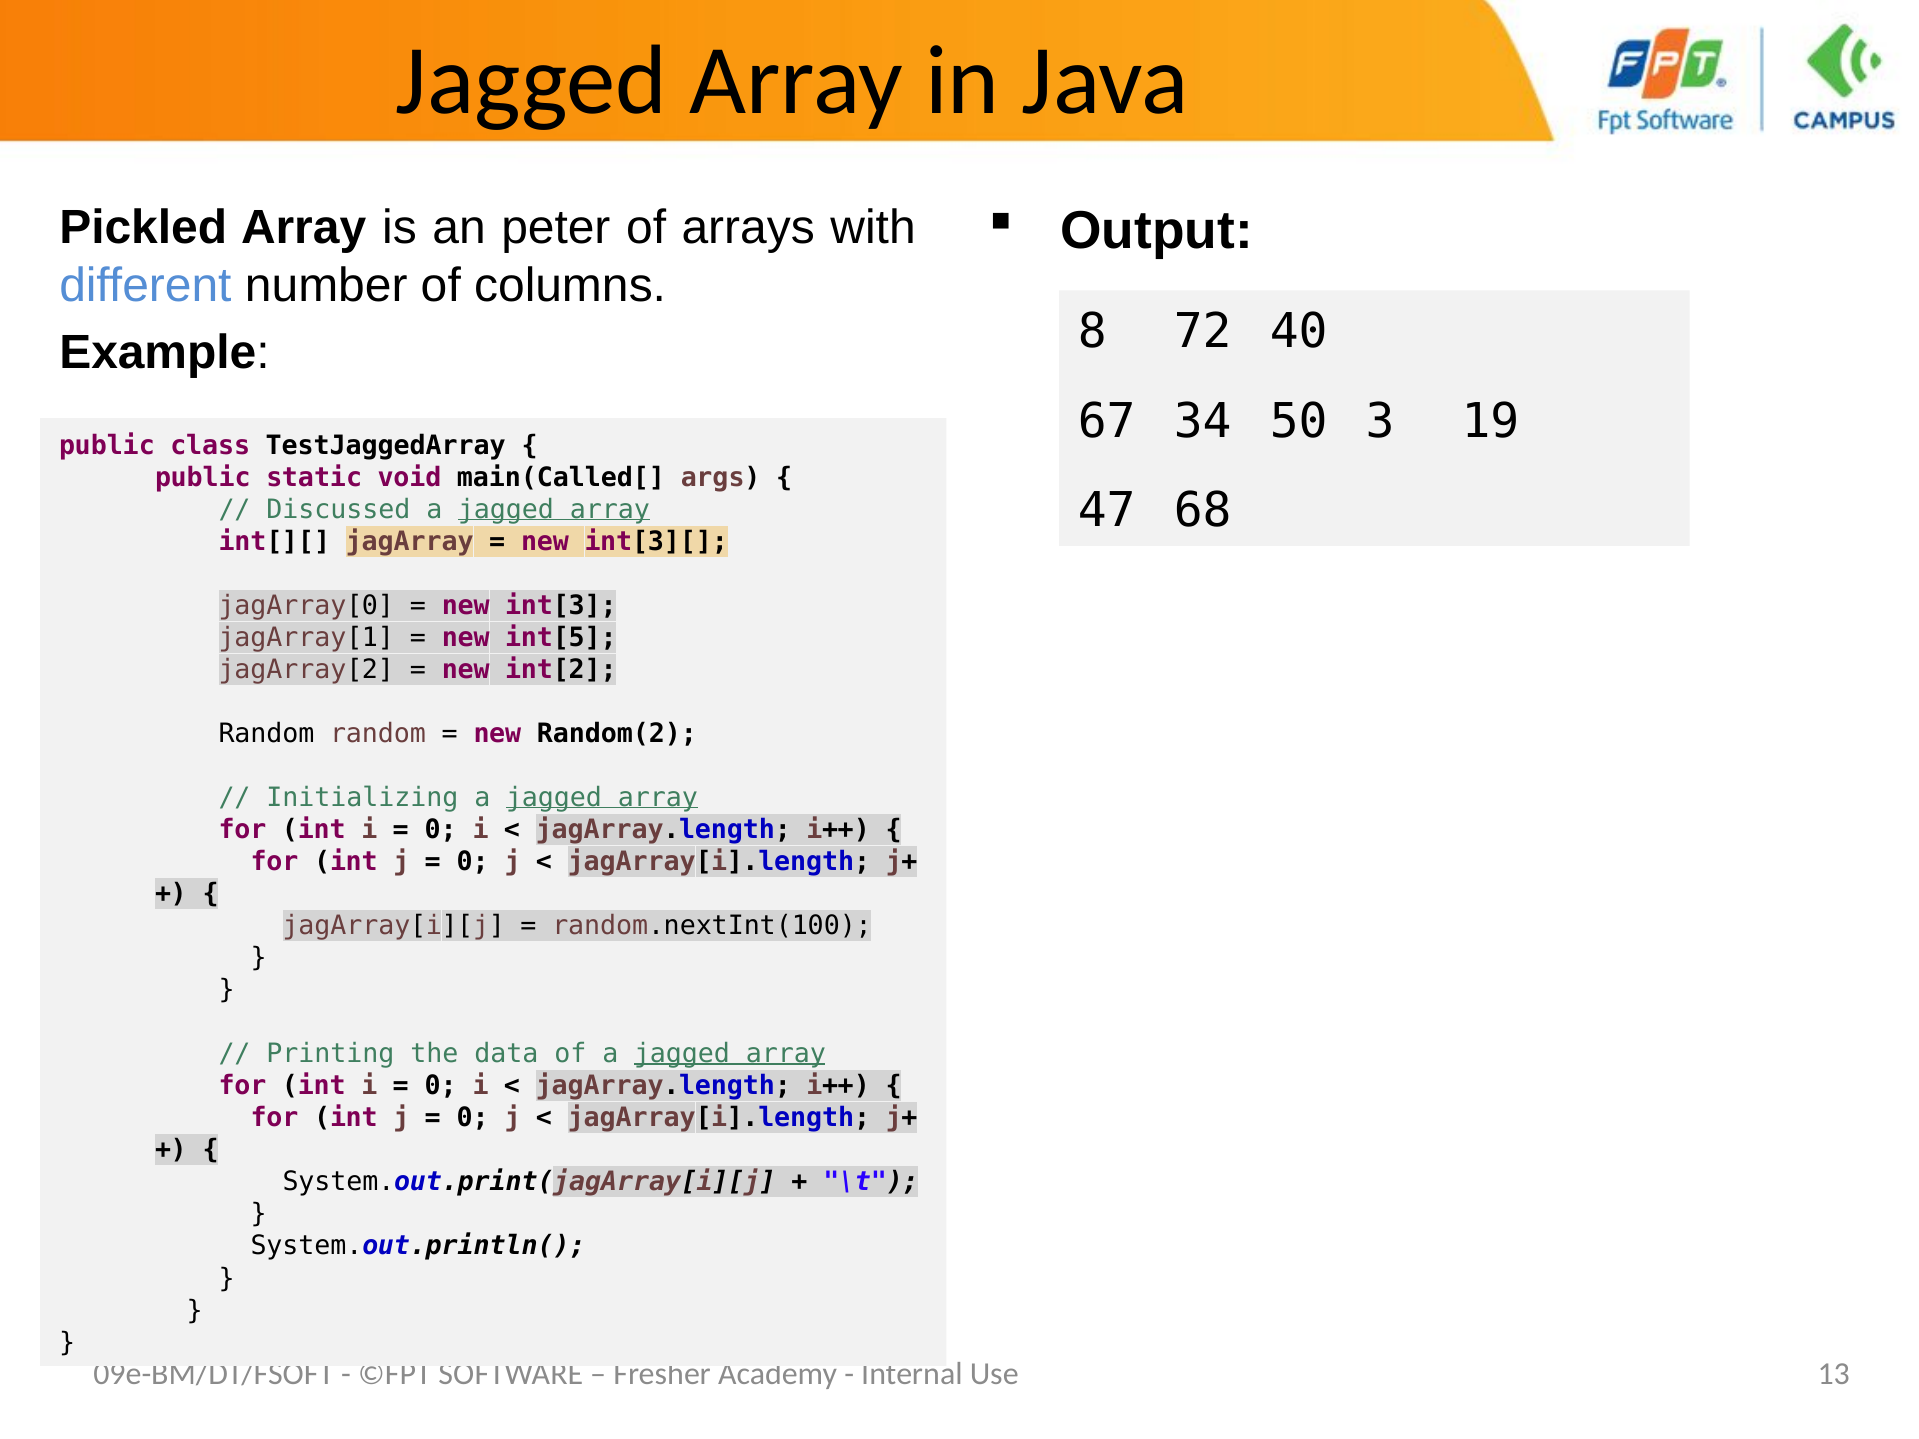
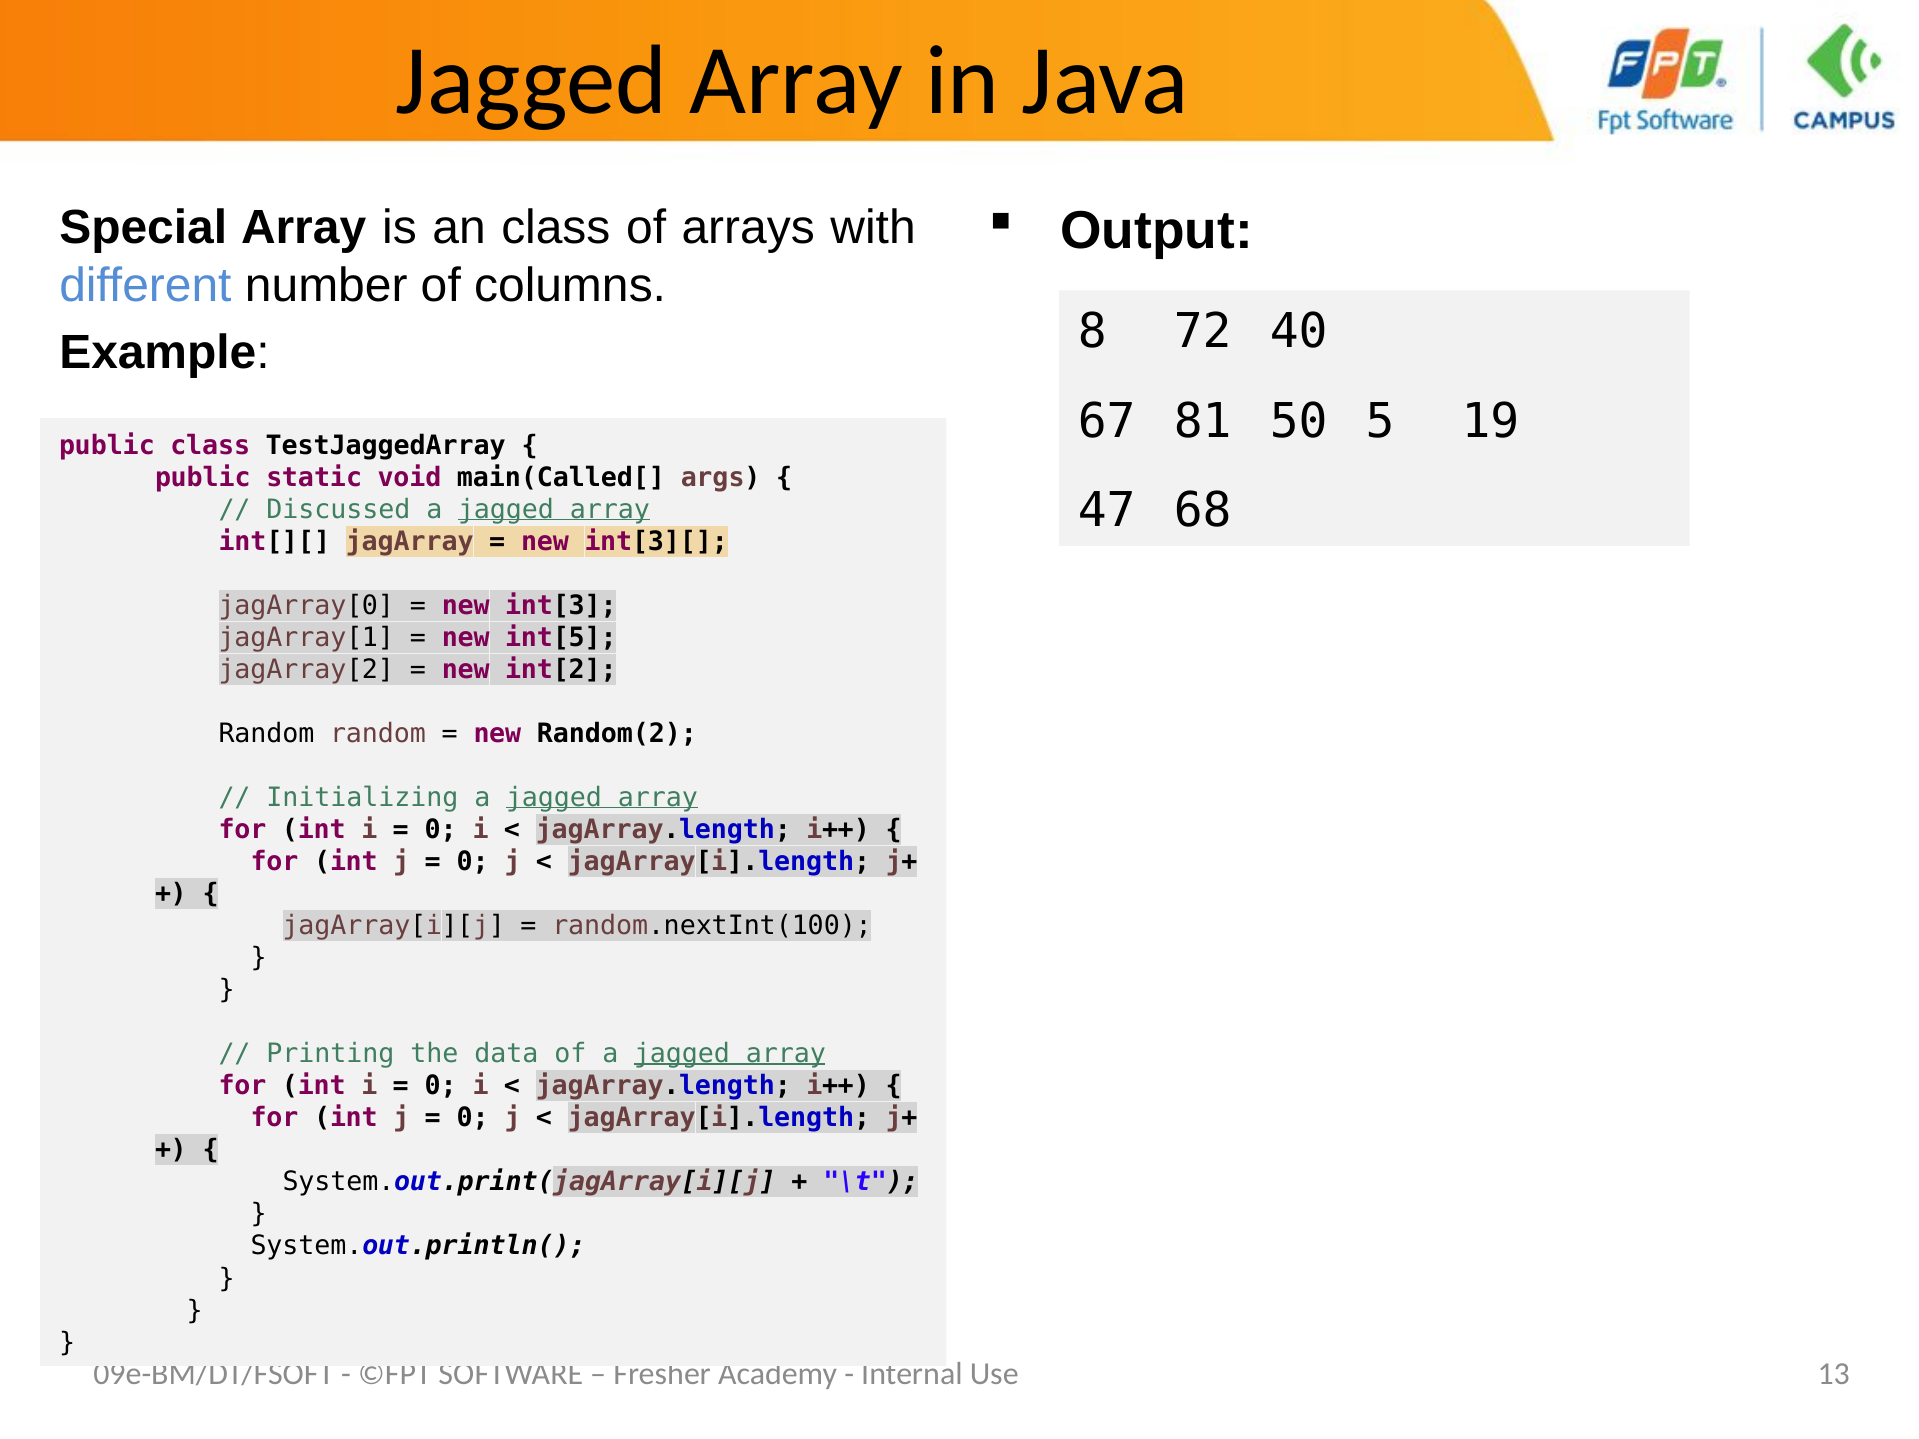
Pickled: Pickled -> Special
an peter: peter -> class
34: 34 -> 81
3: 3 -> 5
